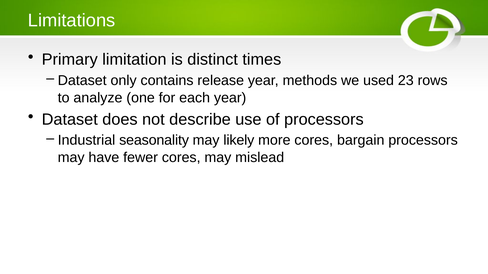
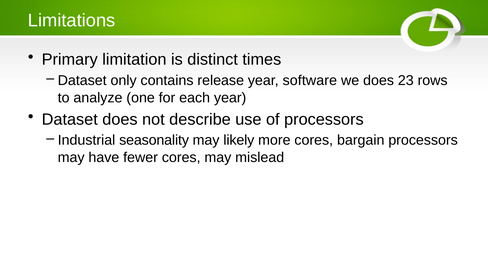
methods: methods -> software
we used: used -> does
